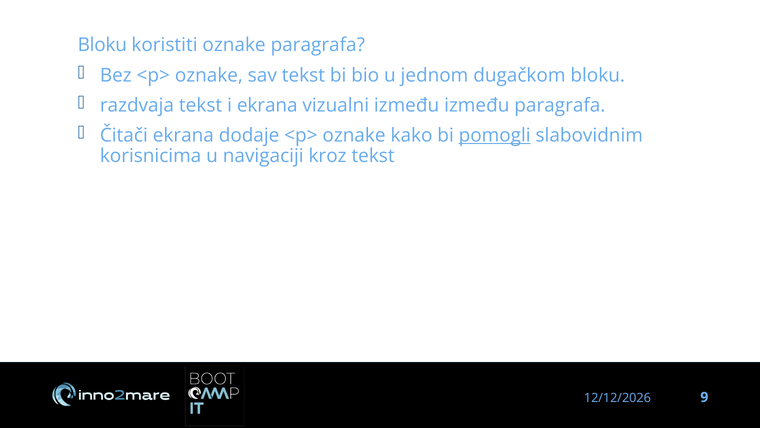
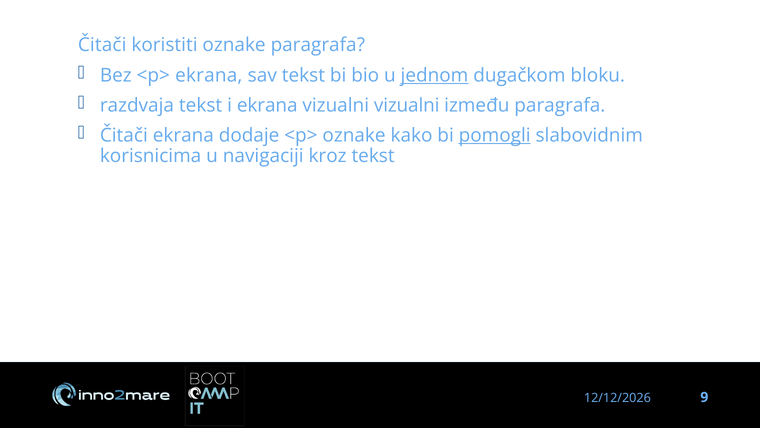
Bloku at (102, 45): Bloku -> Čitači
Bez <p> oznake: oznake -> ekrana
jednom underline: none -> present
vizualni između: između -> vizualni
